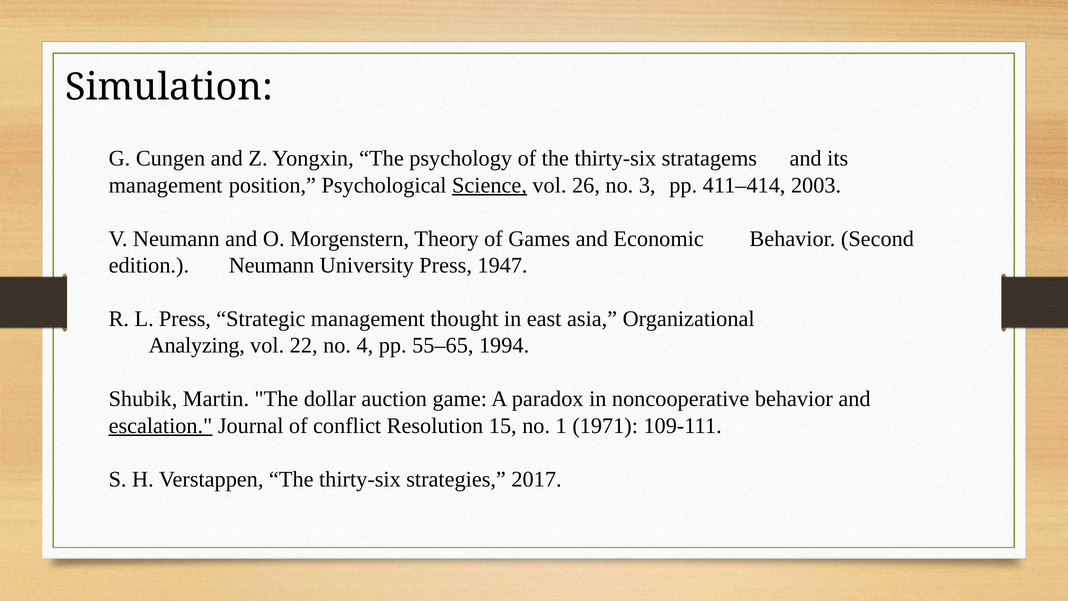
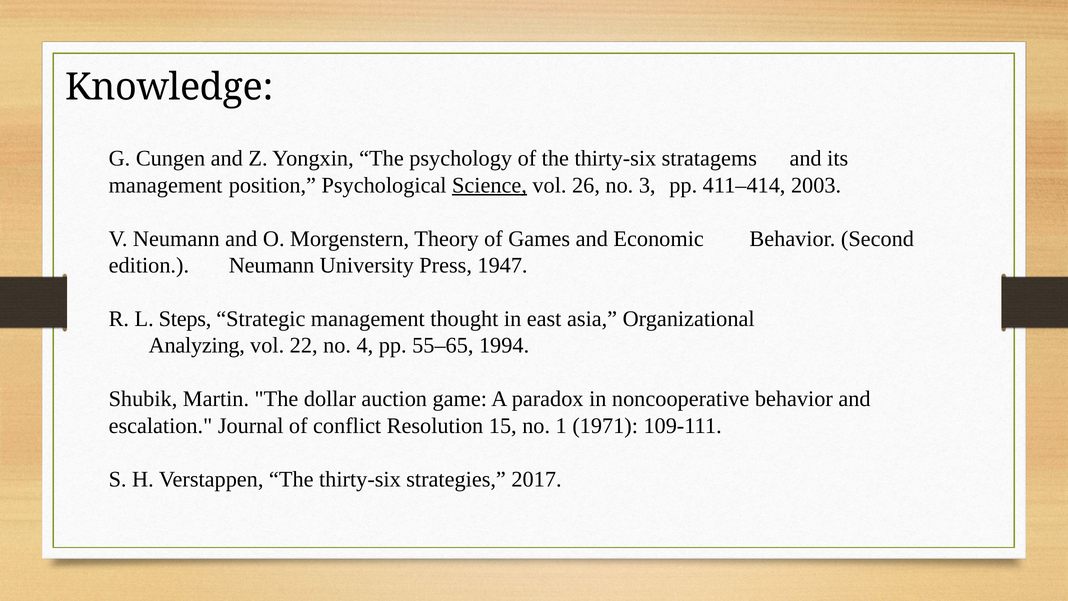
Simulation: Simulation -> Knowledge
L Press: Press -> Steps
escalation underline: present -> none
